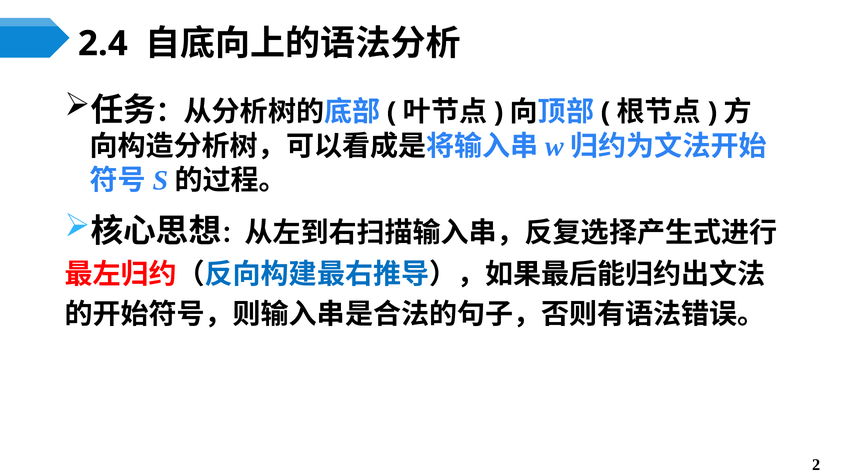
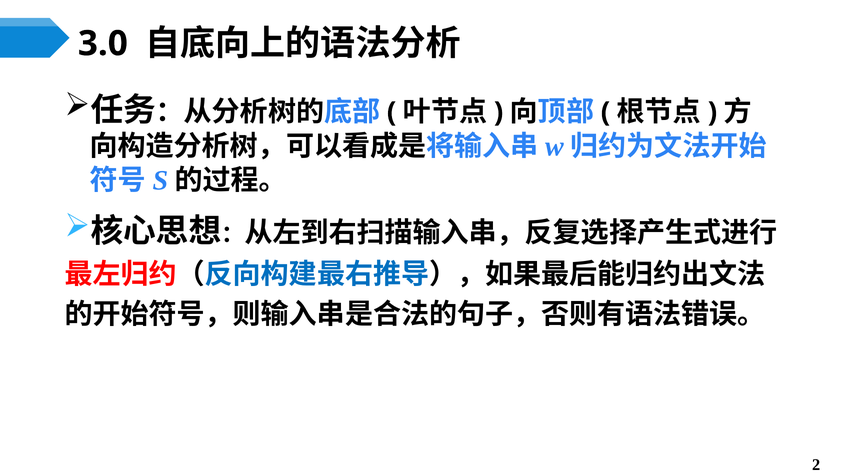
2.4: 2.4 -> 3.0
